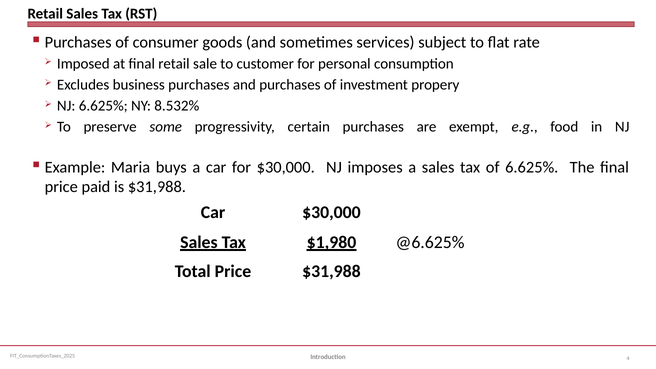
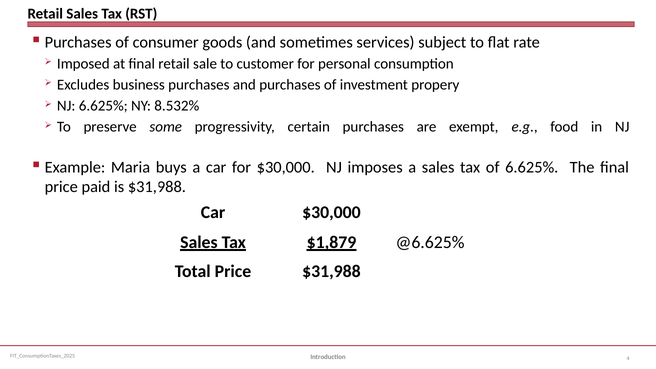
$1,980: $1,980 -> $1,879
